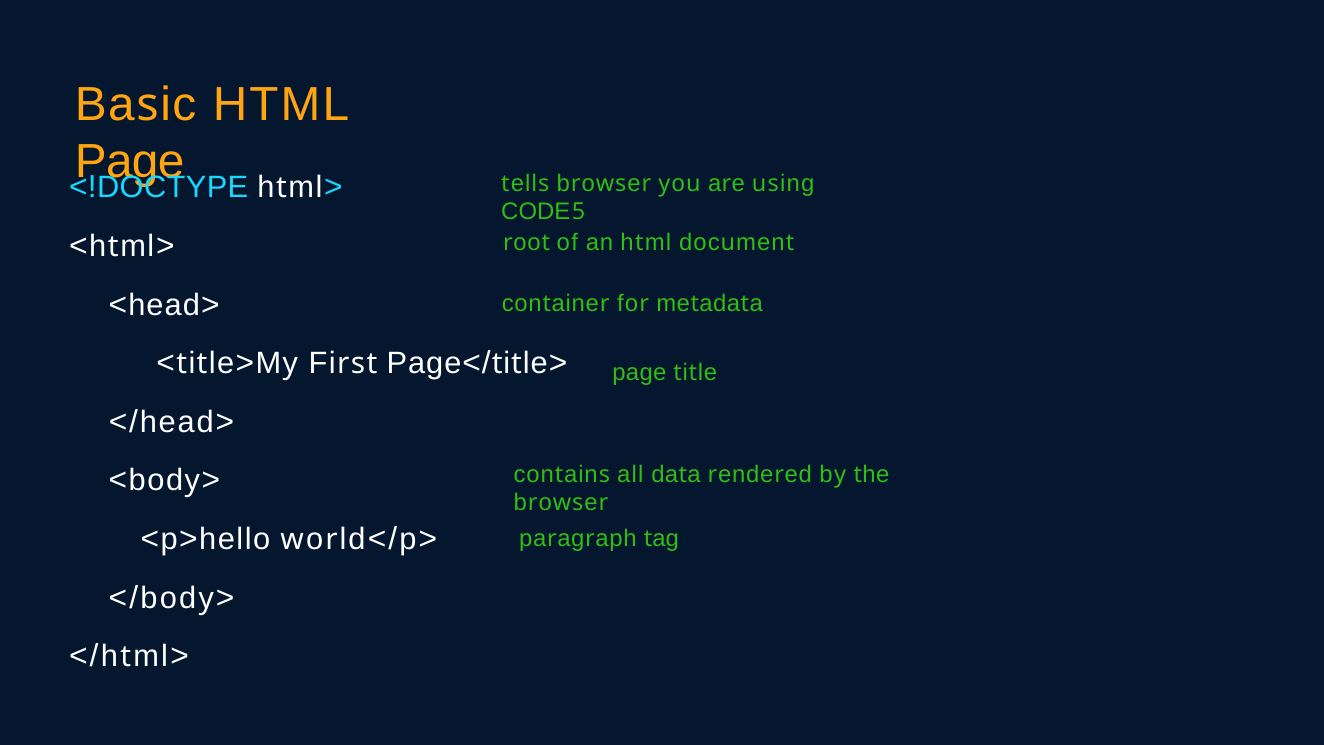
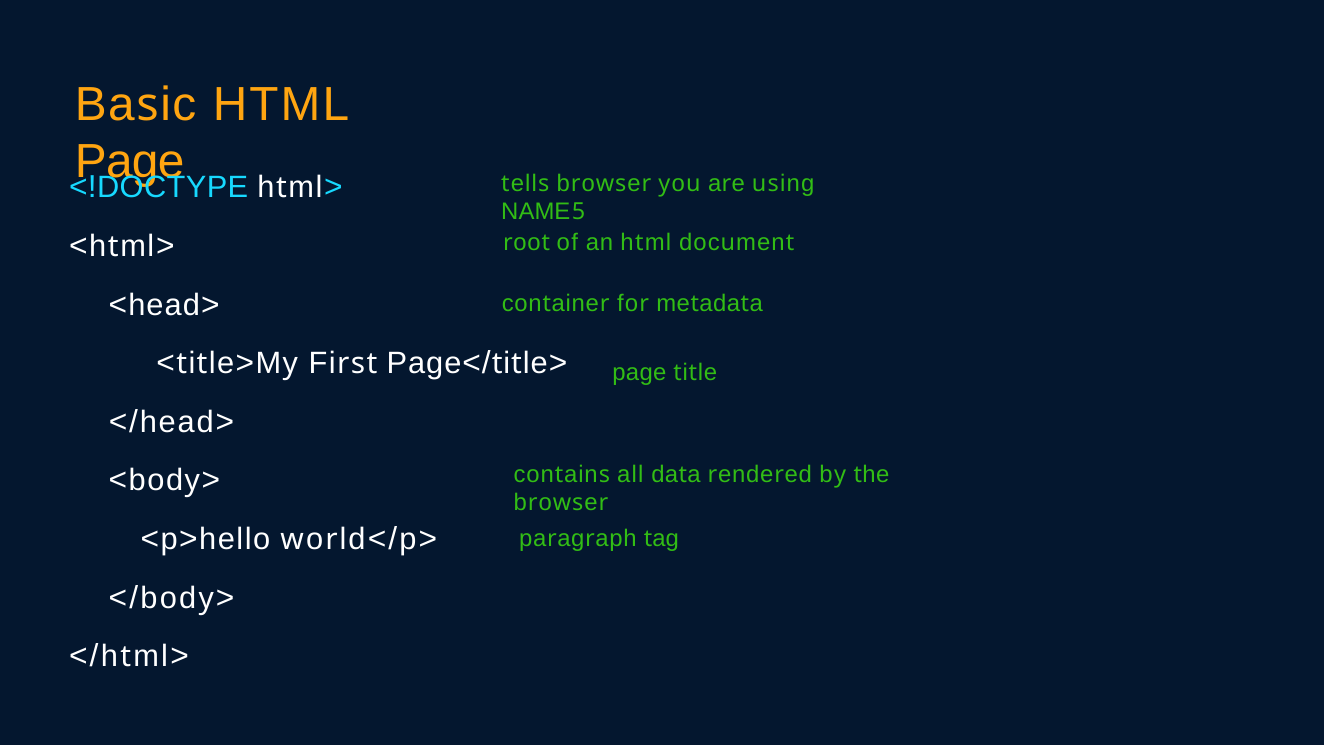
CODE: CODE -> NAME
